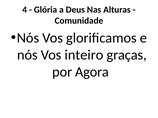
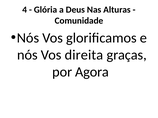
inteiro: inteiro -> direita
